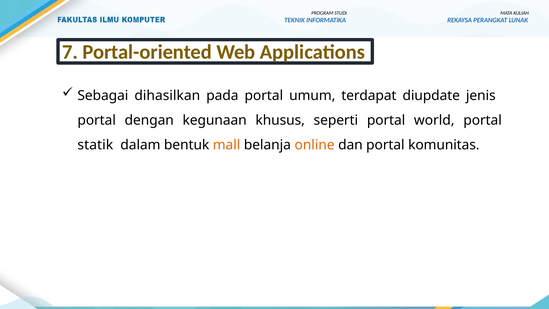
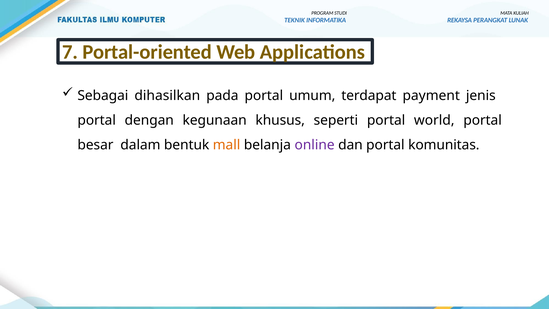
diupdate: diupdate -> payment
statik: statik -> besar
online colour: orange -> purple
